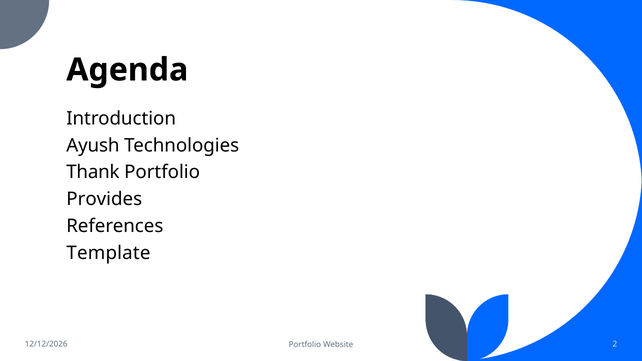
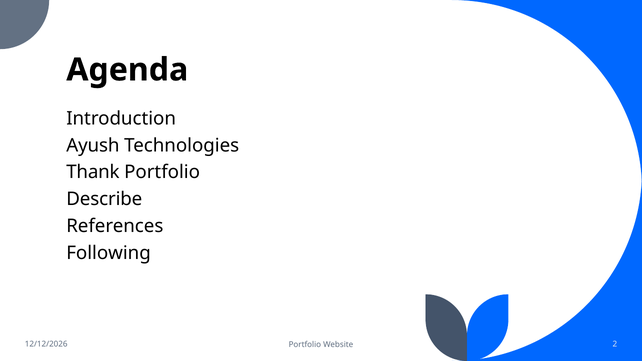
Provides: Provides -> Describe
Template: Template -> Following
